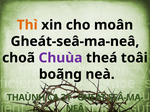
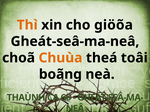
moân: moân -> giöõa
Chuùa colour: purple -> orange
31: 31 -> 66
